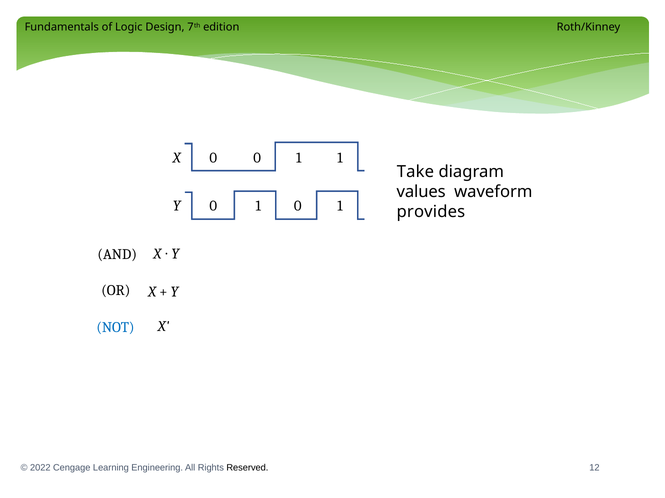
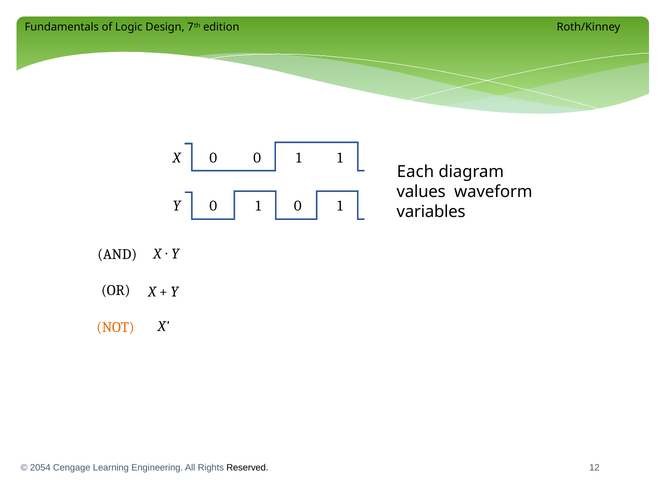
Take: Take -> Each
provides: provides -> variables
NOT colour: blue -> orange
2022: 2022 -> 2054
